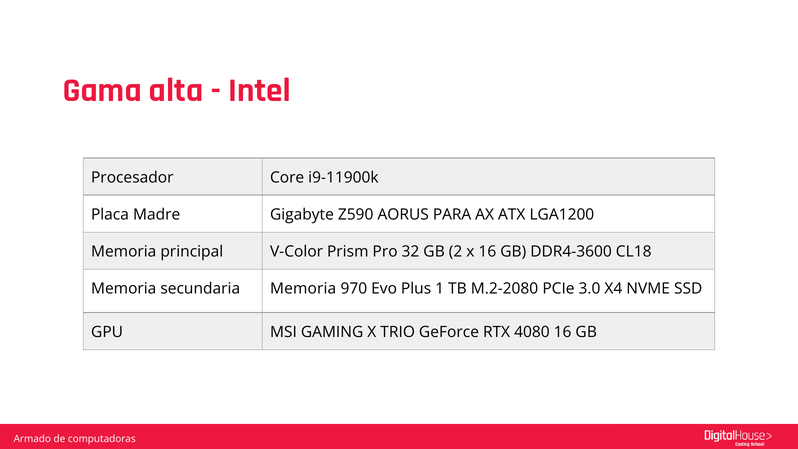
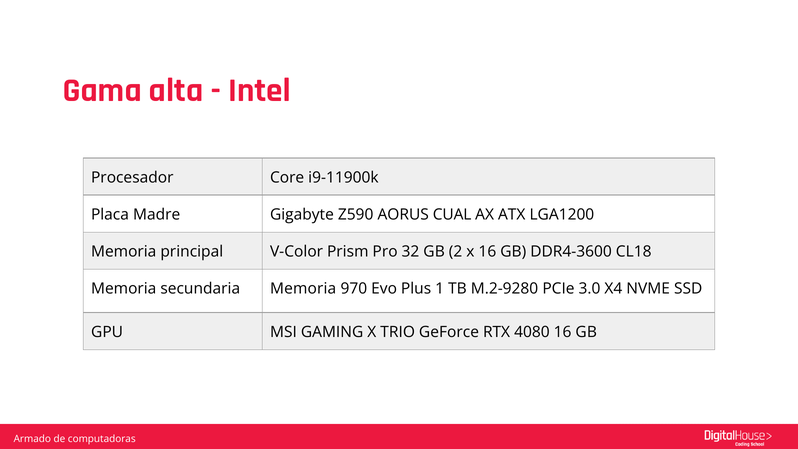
PARA: PARA -> CUAL
M.2-2080: M.2-2080 -> M.2-9280
